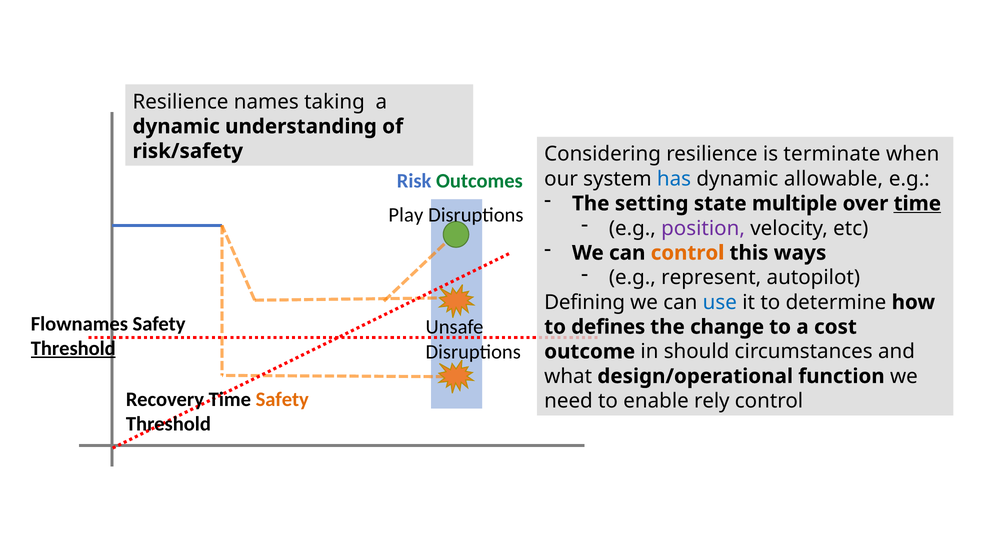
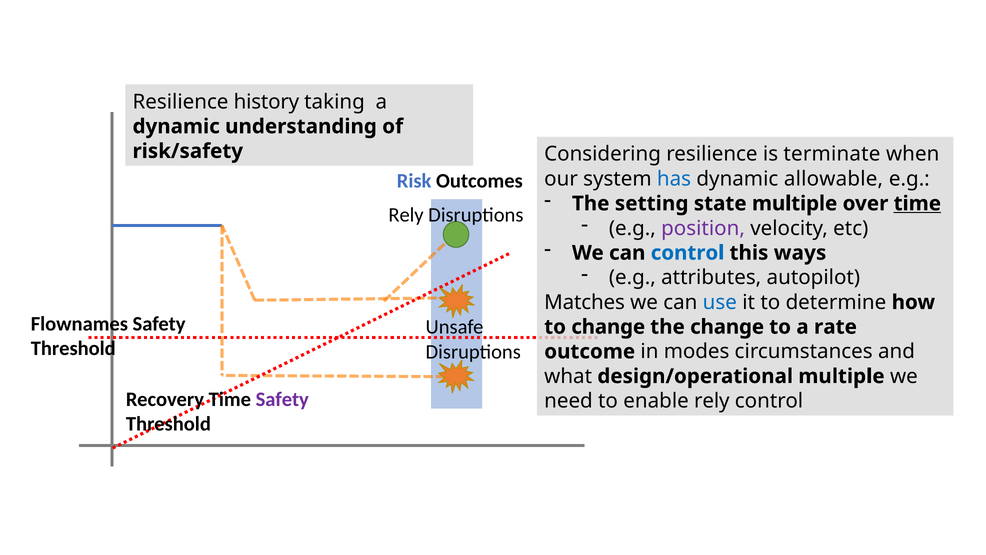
names: names -> history
Outcomes colour: green -> black
Play at (406, 215): Play -> Rely
control at (688, 253) colour: orange -> blue
represent: represent -> attributes
Defining: Defining -> Matches
to defines: defines -> change
cost: cost -> rate
Threshold at (73, 348) underline: present -> none
should: should -> modes
design/operational function: function -> multiple
Safety at (282, 399) colour: orange -> purple
